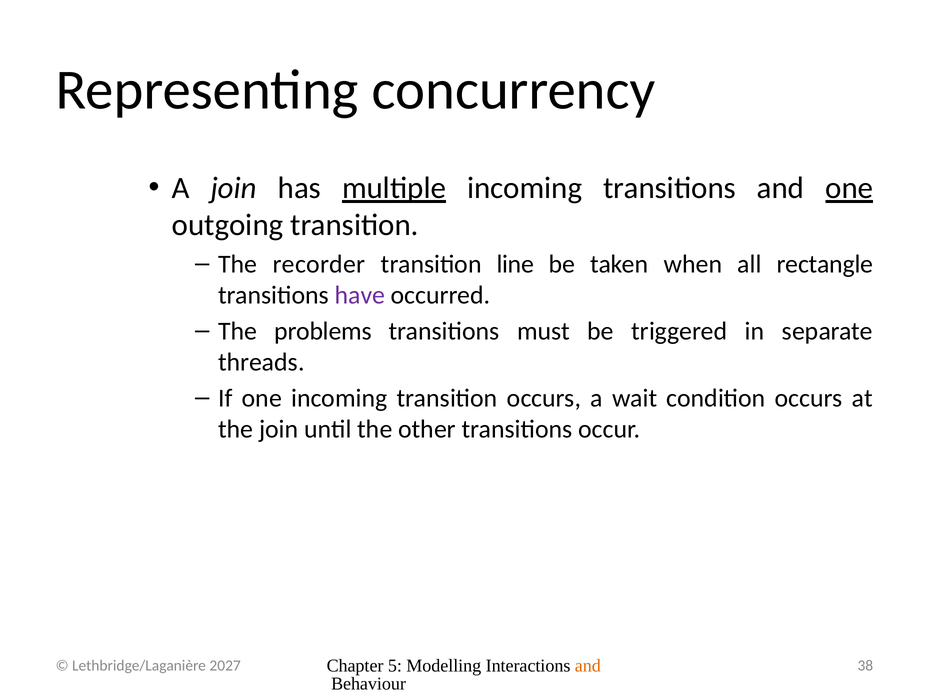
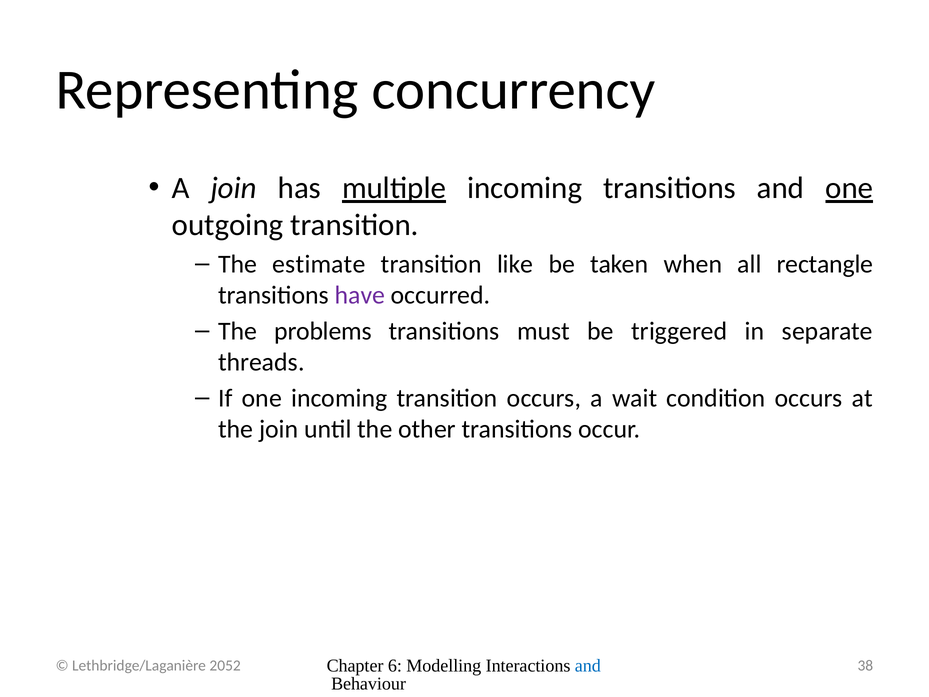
recorder: recorder -> estimate
line: line -> like
5: 5 -> 6
and at (588, 666) colour: orange -> blue
2027: 2027 -> 2052
